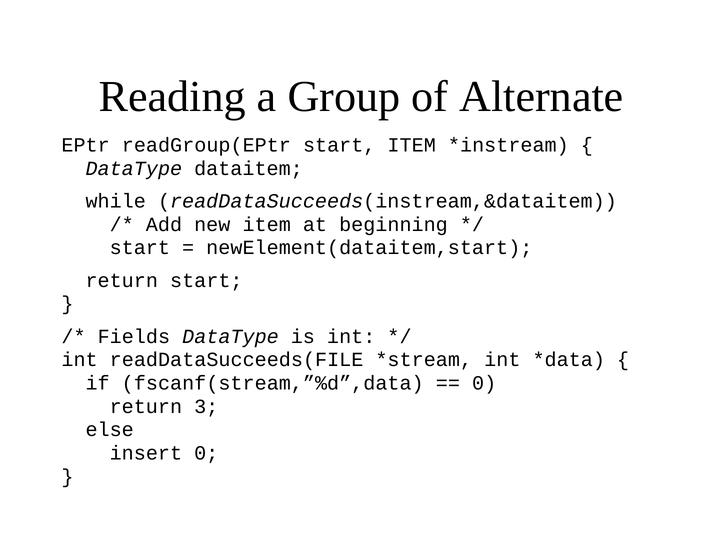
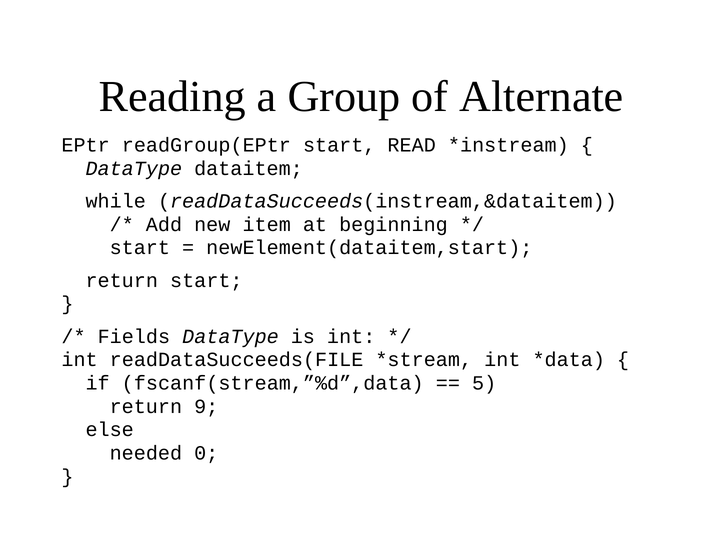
start ITEM: ITEM -> READ
0 at (484, 383): 0 -> 5
3: 3 -> 9
insert: insert -> needed
